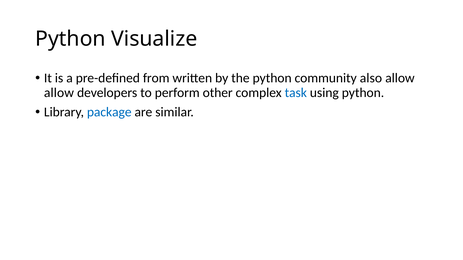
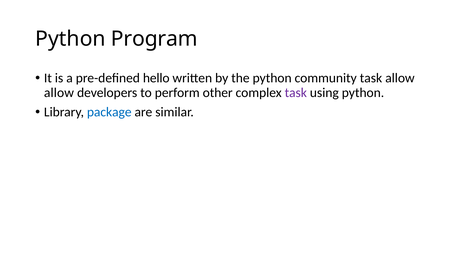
Visualize: Visualize -> Program
from: from -> hello
community also: also -> task
task at (296, 93) colour: blue -> purple
